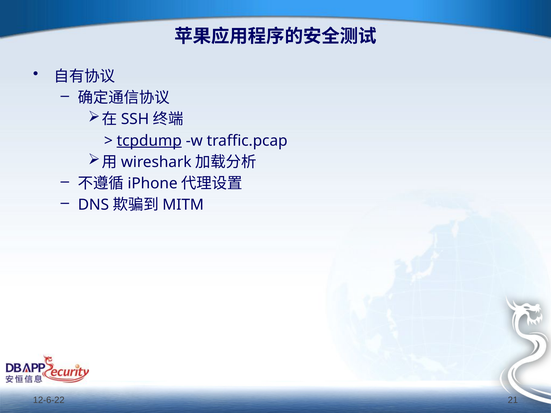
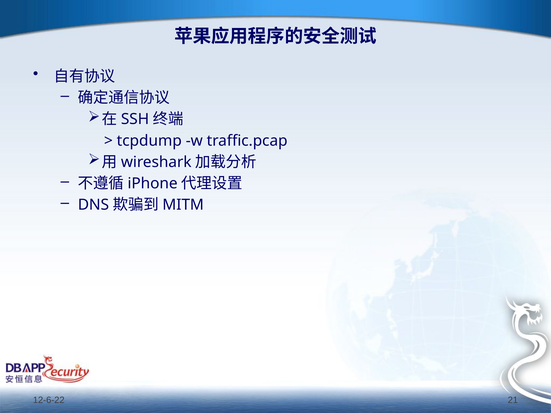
tcpdump underline: present -> none
